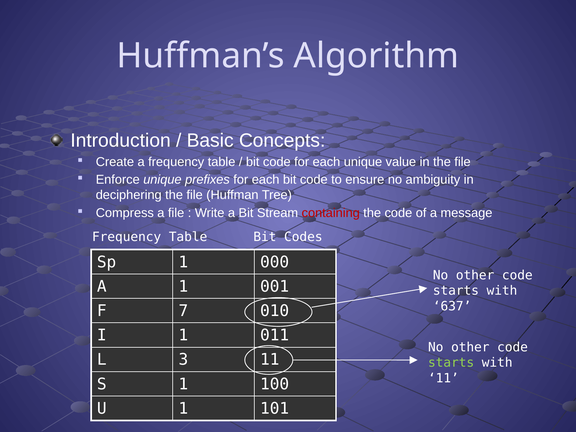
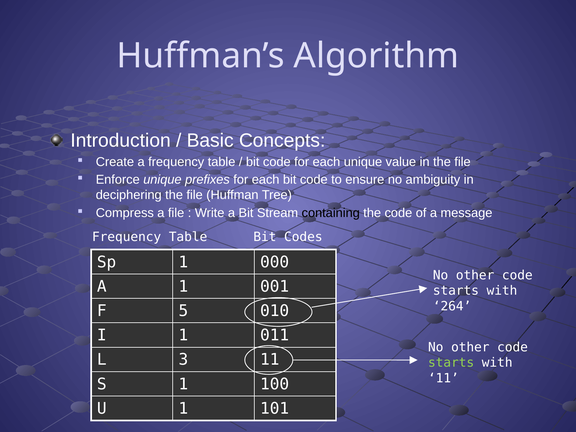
containing colour: red -> black
637: 637 -> 264
7: 7 -> 5
